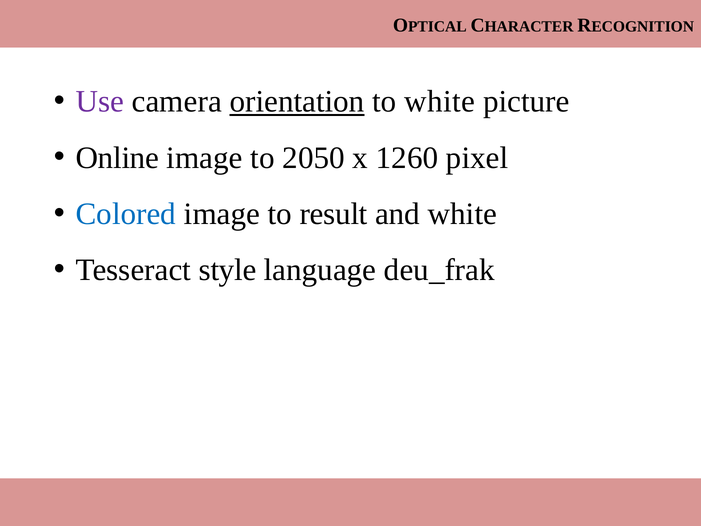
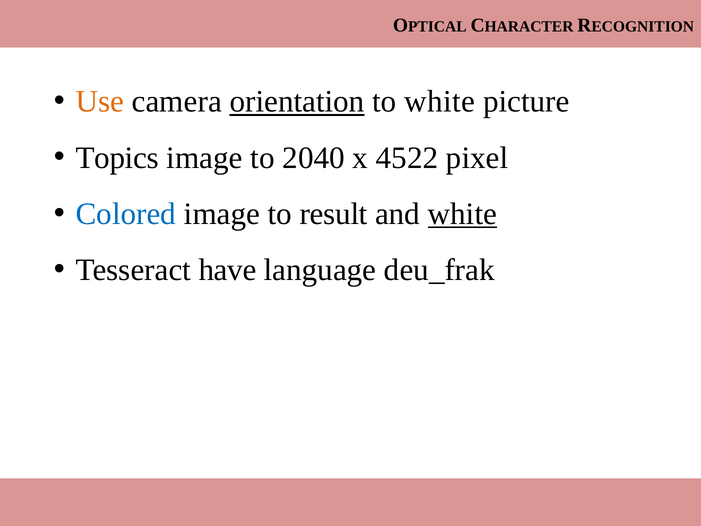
Use colour: purple -> orange
Online: Online -> Topics
2050: 2050 -> 2040
1260: 1260 -> 4522
white at (462, 214) underline: none -> present
style: style -> have
